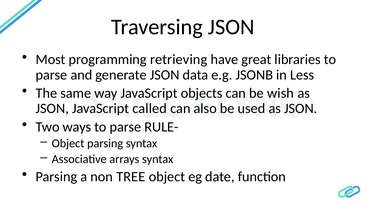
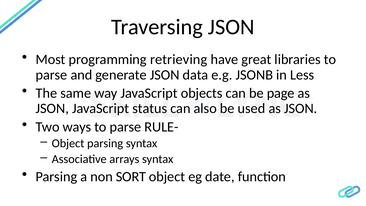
wish: wish -> page
called: called -> status
TREE: TREE -> SORT
